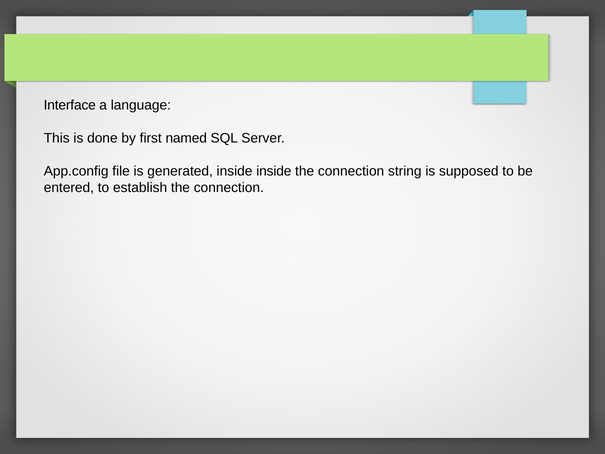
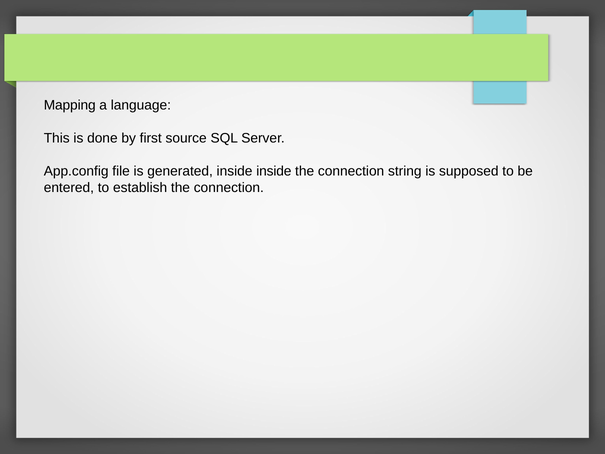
Interface: Interface -> Mapping
named: named -> source
